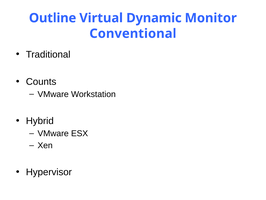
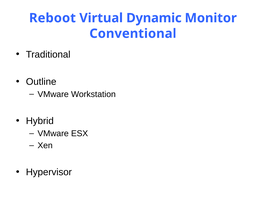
Outline: Outline -> Reboot
Counts: Counts -> Outline
